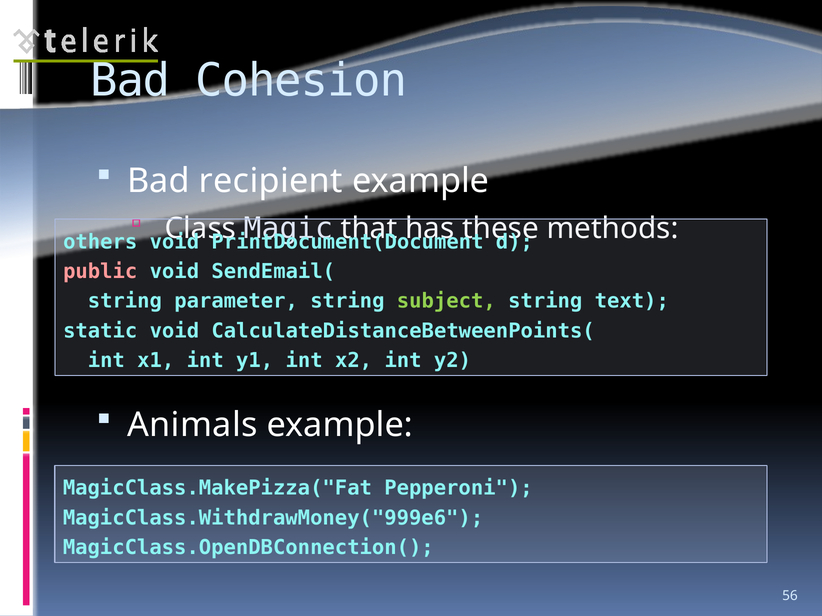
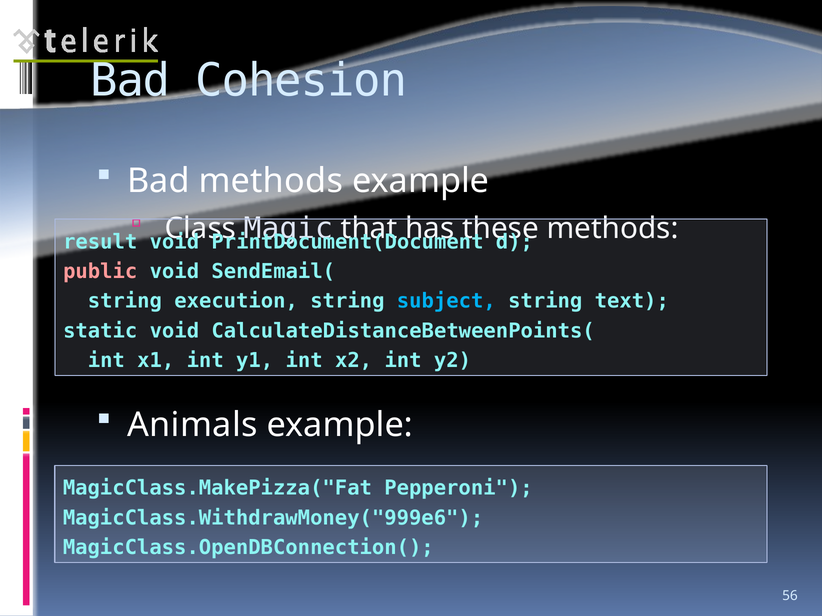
Bad recipient: recipient -> methods
others: others -> result
parameter: parameter -> execution
subject colour: light green -> light blue
